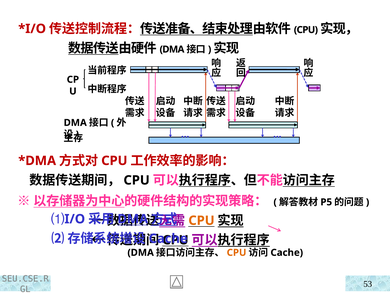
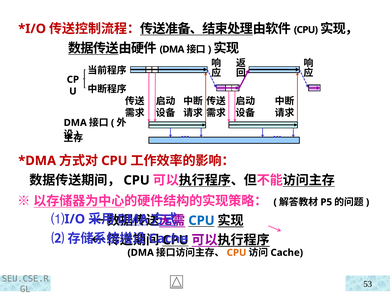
CPU at (201, 220) colour: orange -> blue
